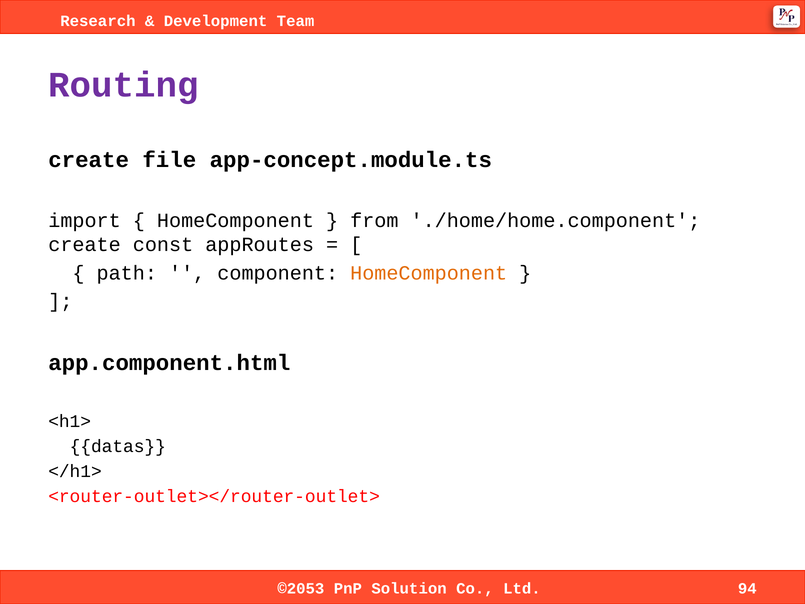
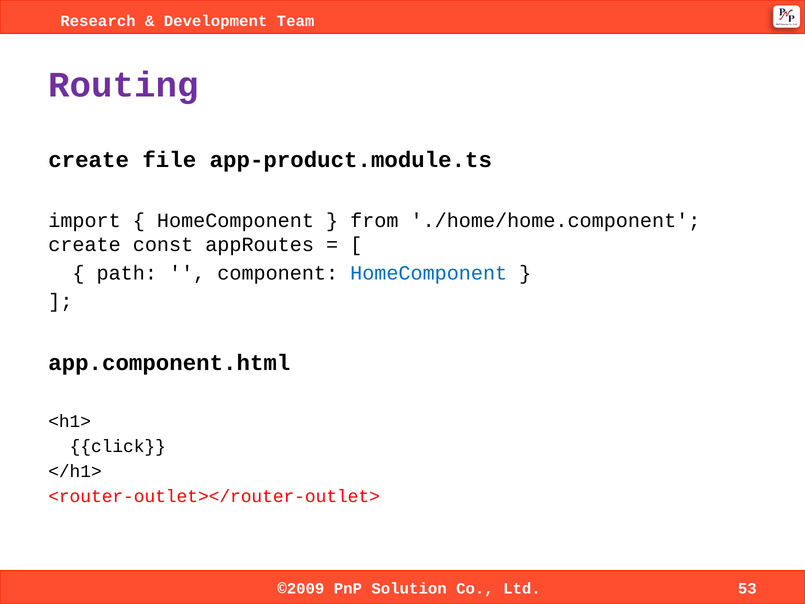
app-concept.module.ts: app-concept.module.ts -> app-product.module.ts
HomeComponent at (429, 273) colour: orange -> blue
datas: datas -> click
©2053: ©2053 -> ©2009
94: 94 -> 53
